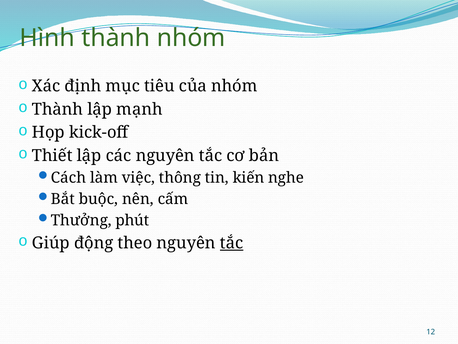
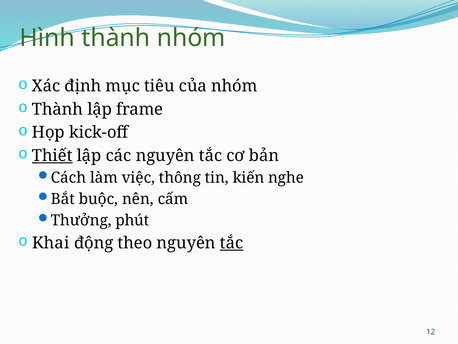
mạnh: mạnh -> frame
Thiết underline: none -> present
Giúp: Giúp -> Khai
